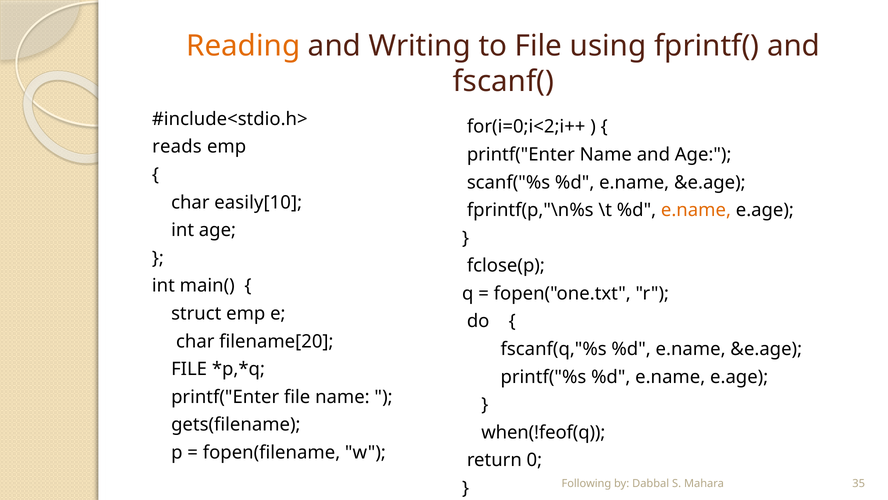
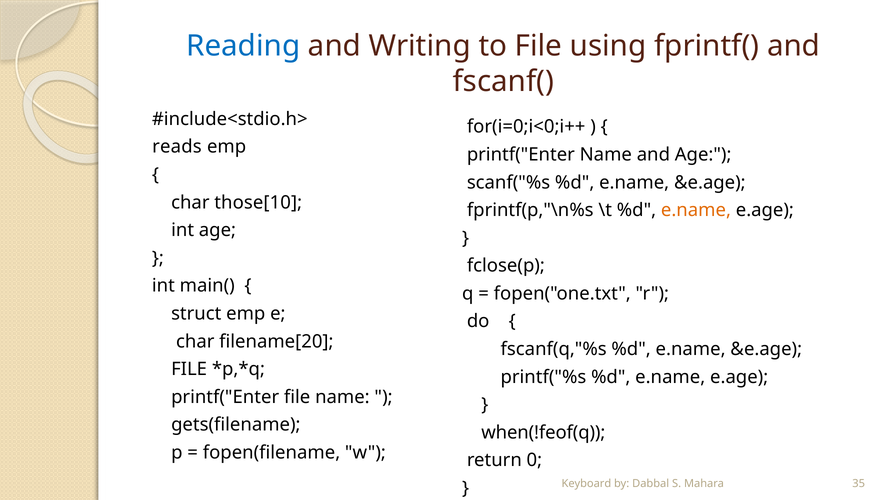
Reading colour: orange -> blue
for(i=0;i<2;i++: for(i=0;i<2;i++ -> for(i=0;i<0;i++
easily[10: easily[10 -> those[10
Following: Following -> Keyboard
